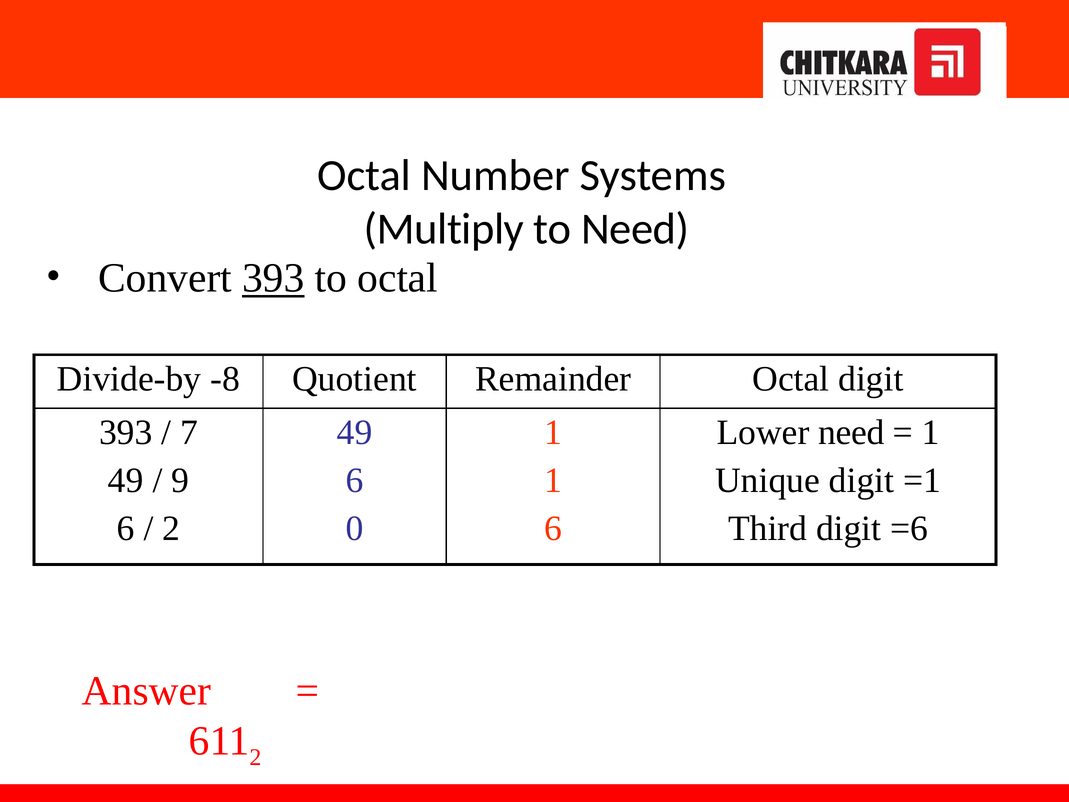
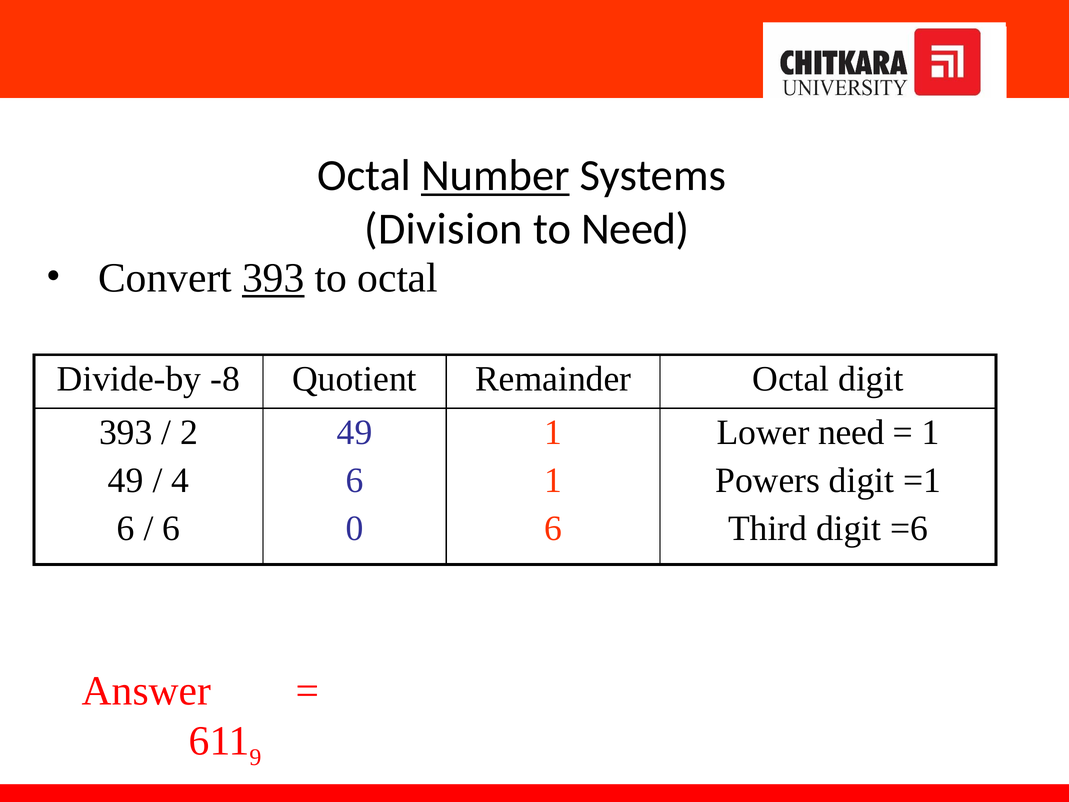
Number underline: none -> present
Multiply: Multiply -> Division
7: 7 -> 2
9: 9 -> 4
Unique: Unique -> Powers
2 at (171, 528): 2 -> 6
2 at (255, 757): 2 -> 9
